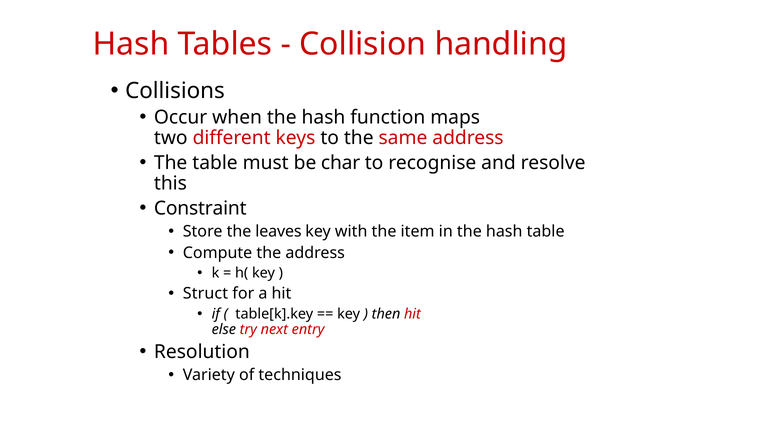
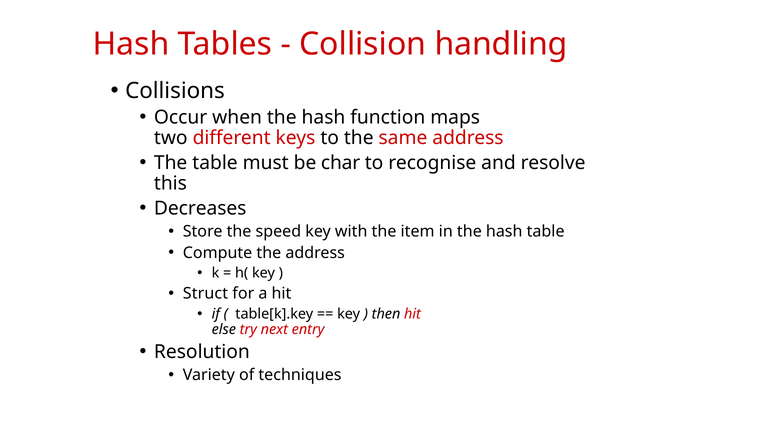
Constraint: Constraint -> Decreases
leaves: leaves -> speed
